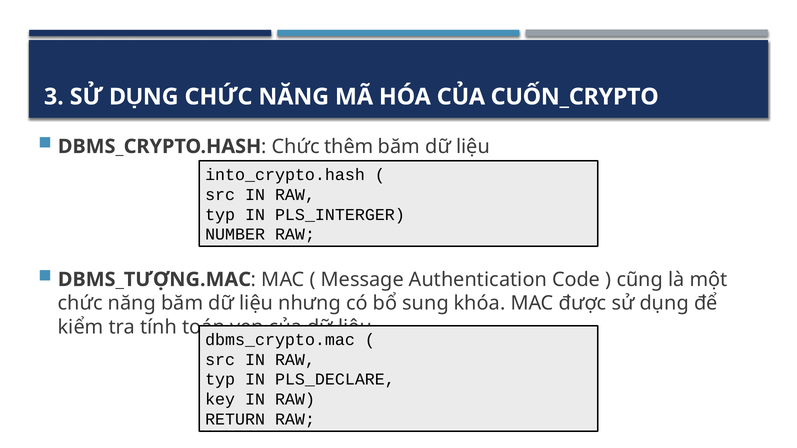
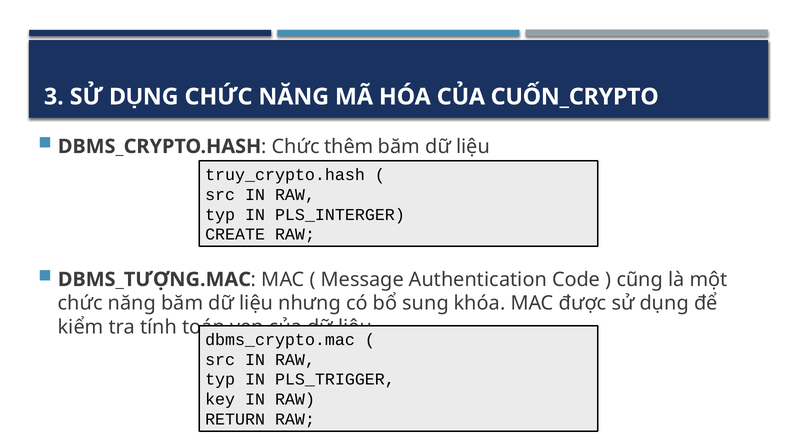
into_crypto.hash: into_crypto.hash -> truy_crypto.hash
NUMBER: NUMBER -> CREATE
PLS_DECLARE: PLS_DECLARE -> PLS_TRIGGER
